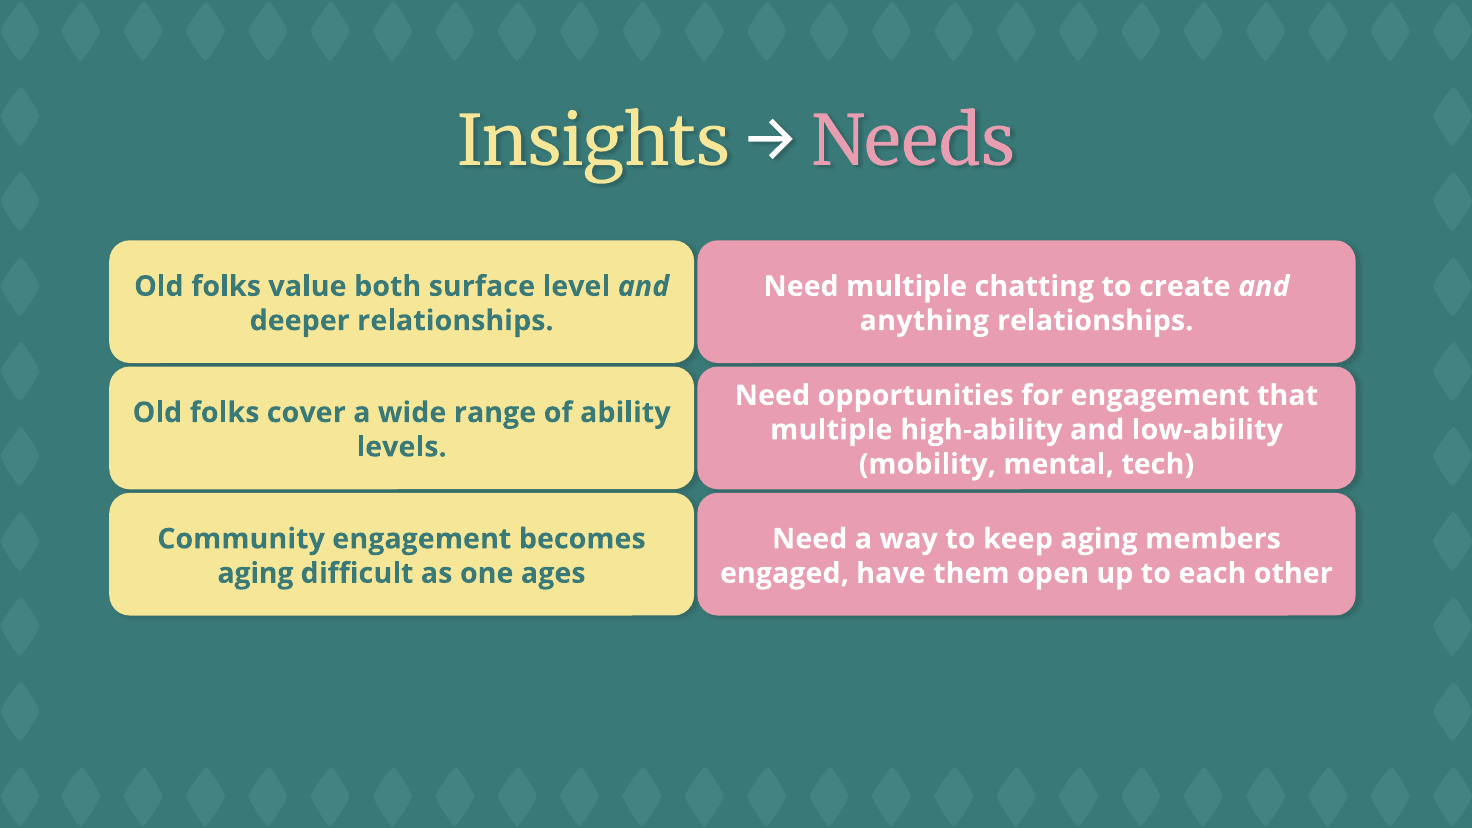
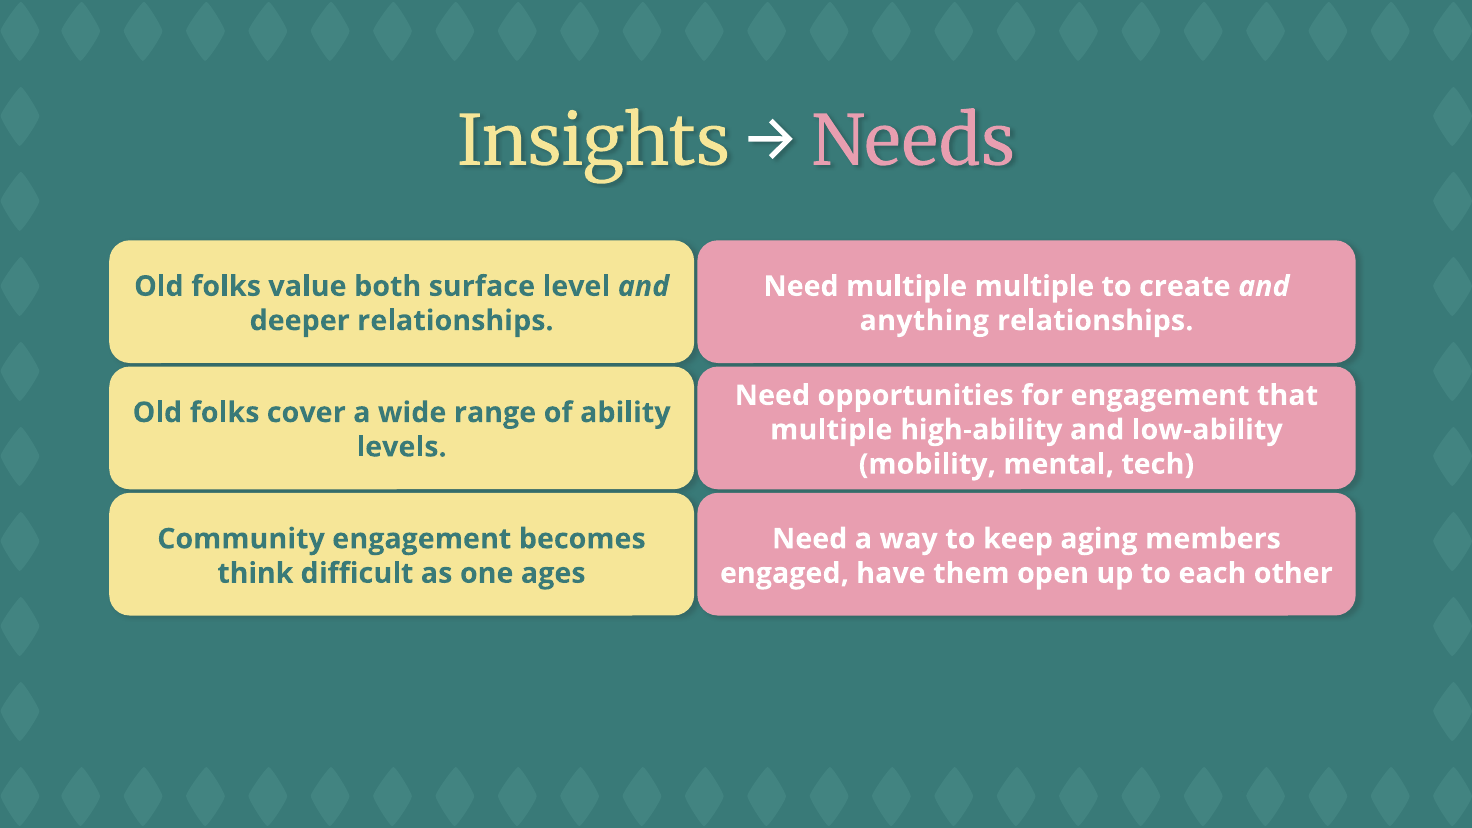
multiple chatting: chatting -> multiple
aging at (255, 573): aging -> think
